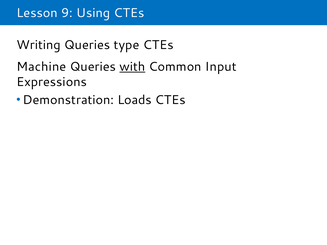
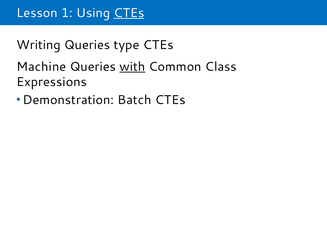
9: 9 -> 1
CTEs at (129, 13) underline: none -> present
Input: Input -> Class
Loads: Loads -> Batch
